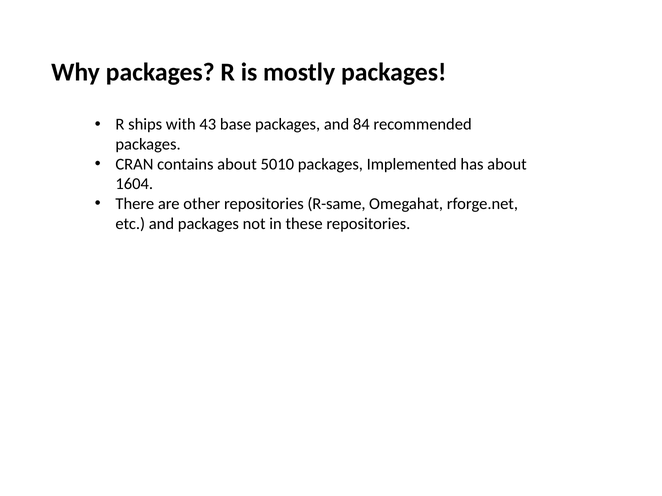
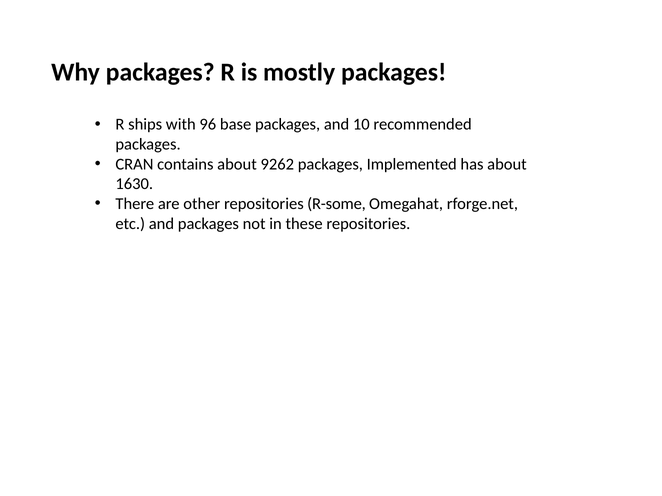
43: 43 -> 96
84: 84 -> 10
5010: 5010 -> 9262
1604: 1604 -> 1630
R-same: R-same -> R-some
